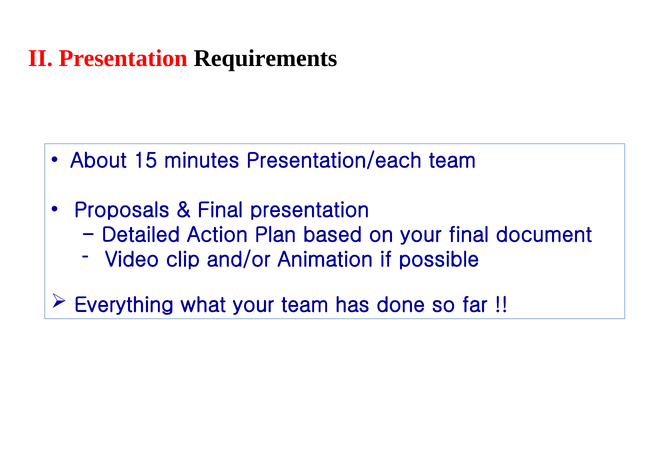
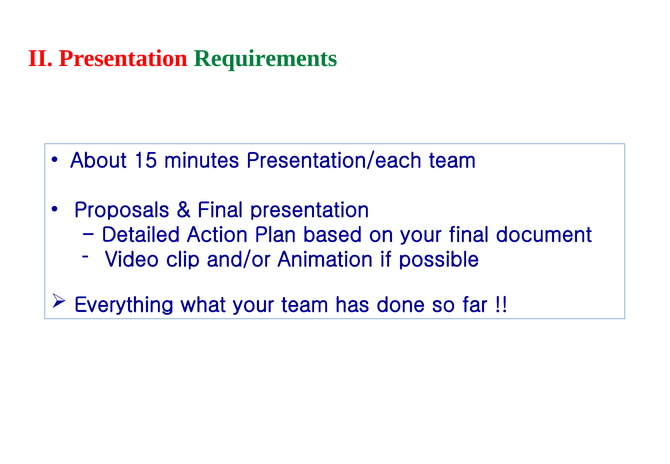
Requirements colour: black -> green
